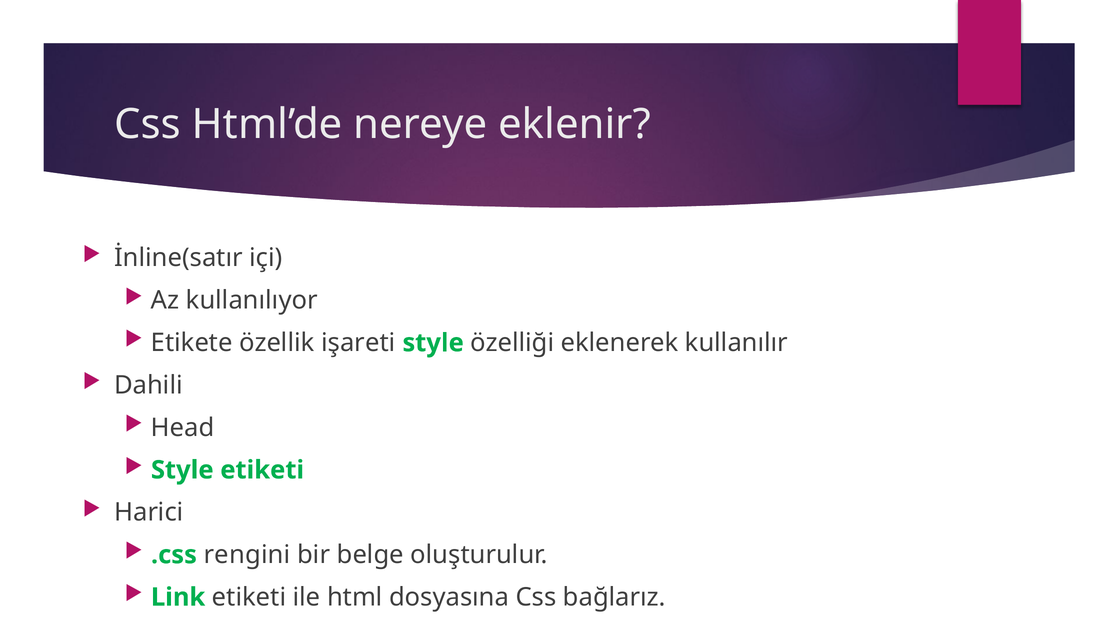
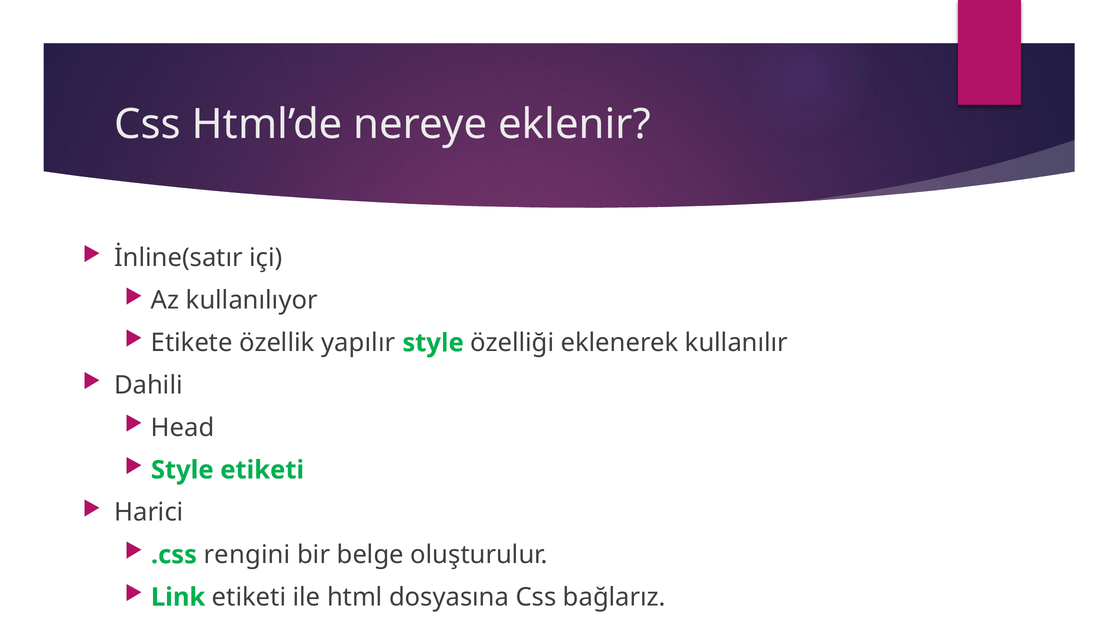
işareti: işareti -> yapılır
